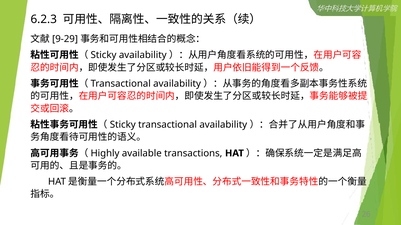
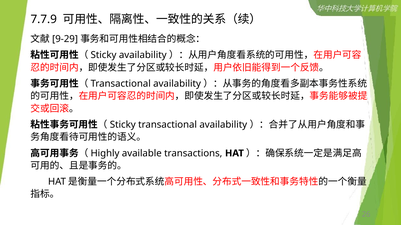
6.2.3: 6.2.3 -> 7.7.9
